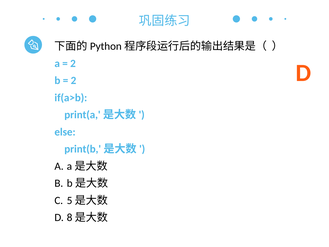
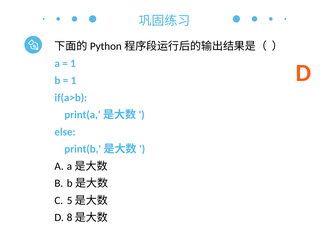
2 at (73, 63): 2 -> 1
2 at (73, 81): 2 -> 1
